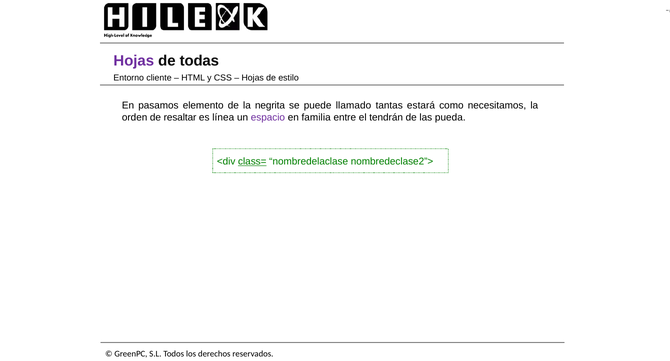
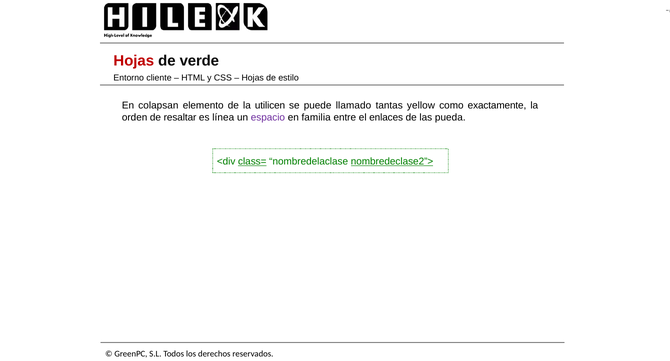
Hojas at (134, 61) colour: purple -> red
todas: todas -> verde
pasamos: pasamos -> colapsan
negrita: negrita -> utilicen
estará: estará -> yellow
necesitamos: necesitamos -> exactamente
tendrán: tendrán -> enlaces
nombredeclase2”> underline: none -> present
